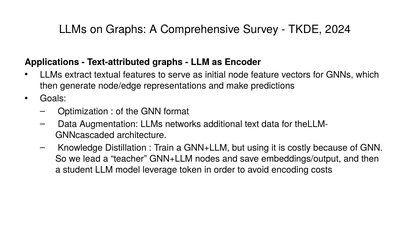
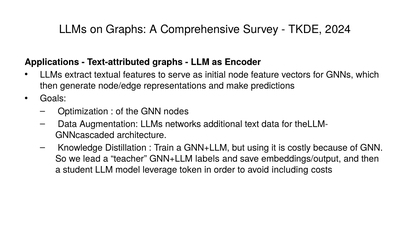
format: format -> nodes
nodes: nodes -> labels
encoding: encoding -> including
